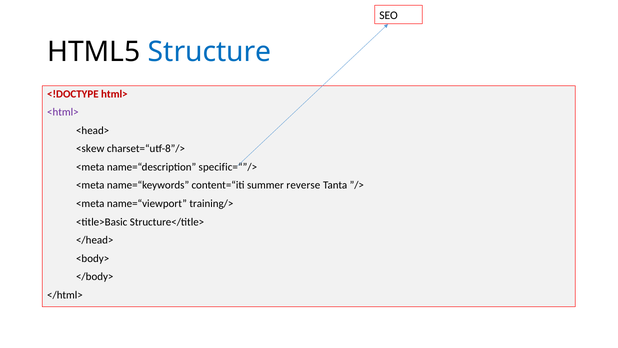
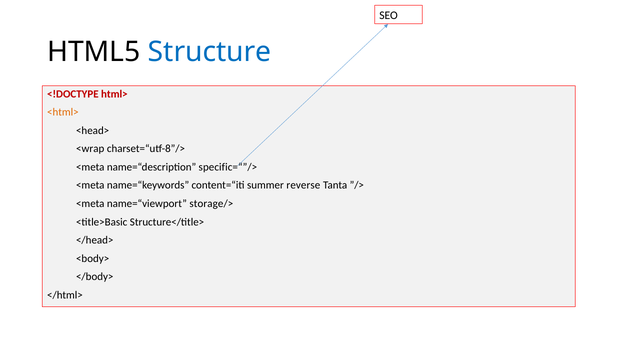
<html> colour: purple -> orange
<skew: <skew -> <wrap
training/>: training/> -> storage/>
